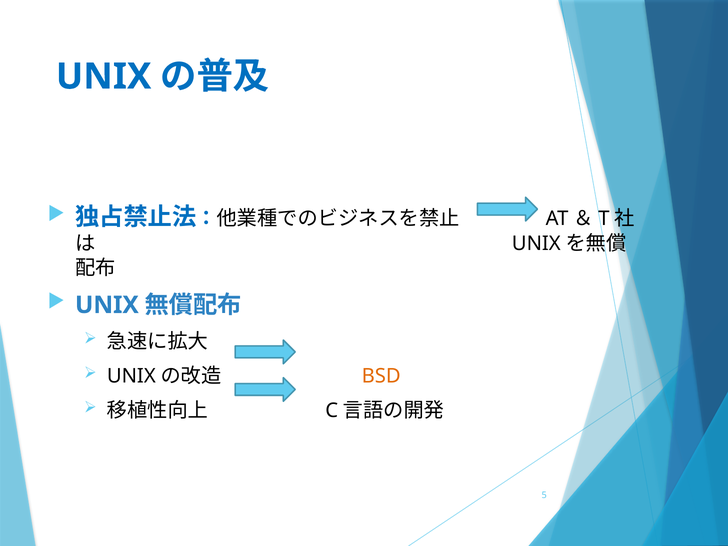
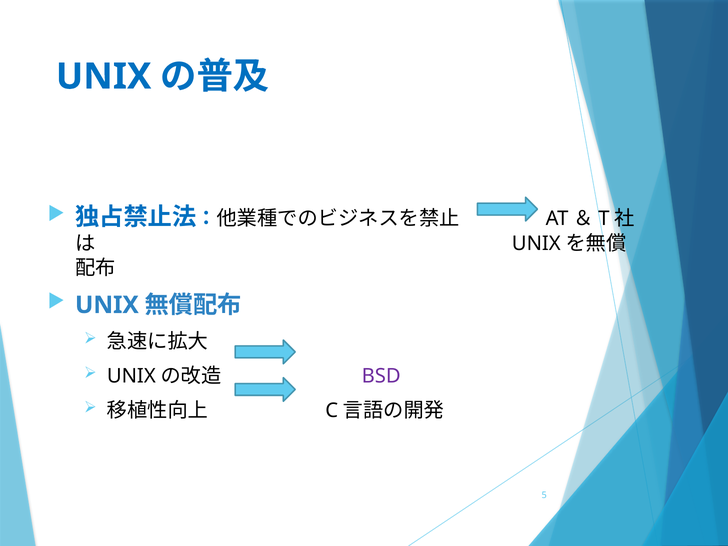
BSD colour: orange -> purple
